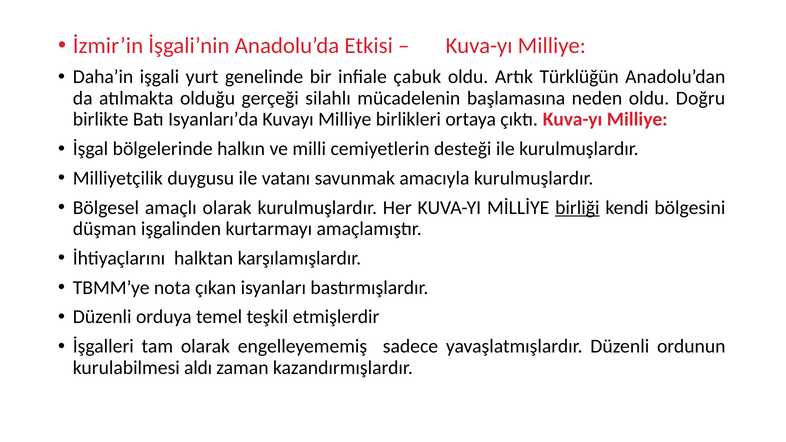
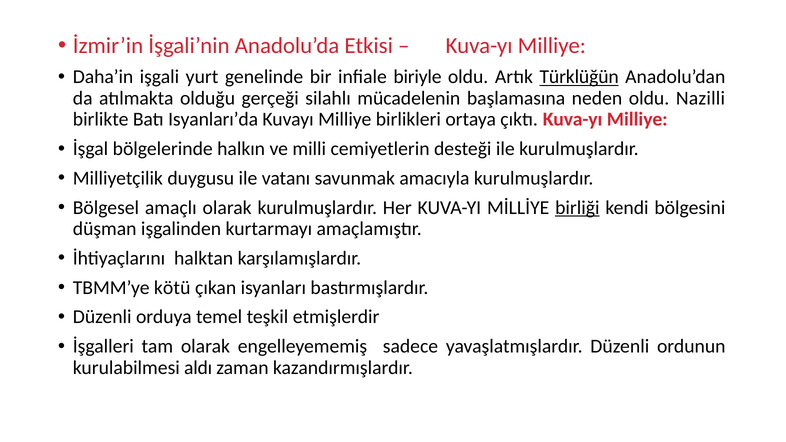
çabuk: çabuk -> biriyle
Türklüğün underline: none -> present
Doğru: Doğru -> Nazilli
nota: nota -> kötü
